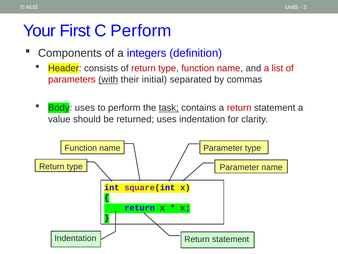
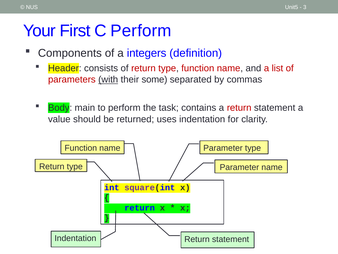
initial: initial -> some
Body uses: uses -> main
task underline: present -> none
